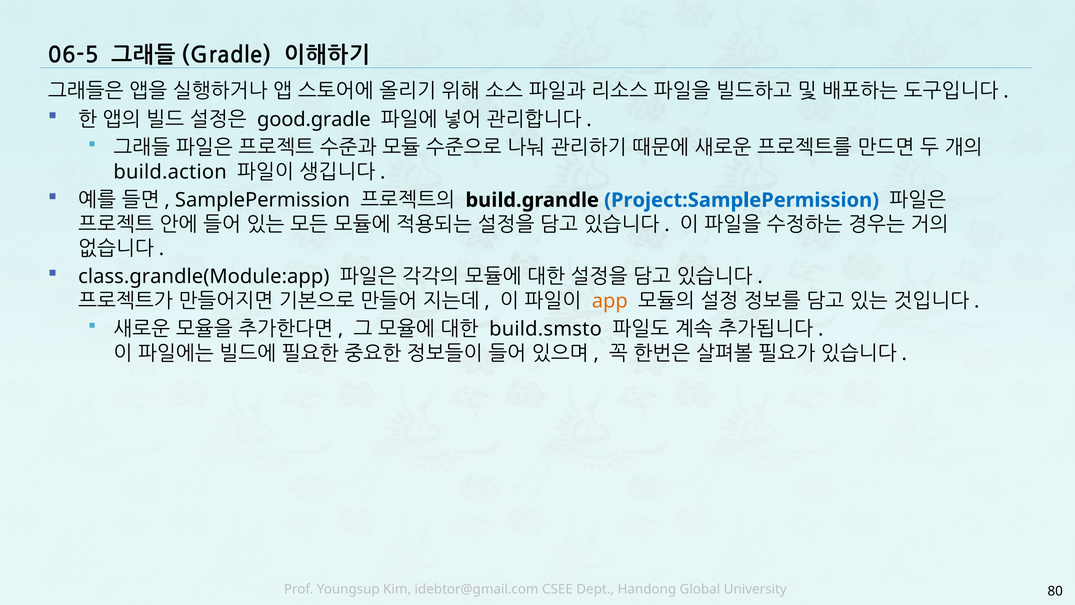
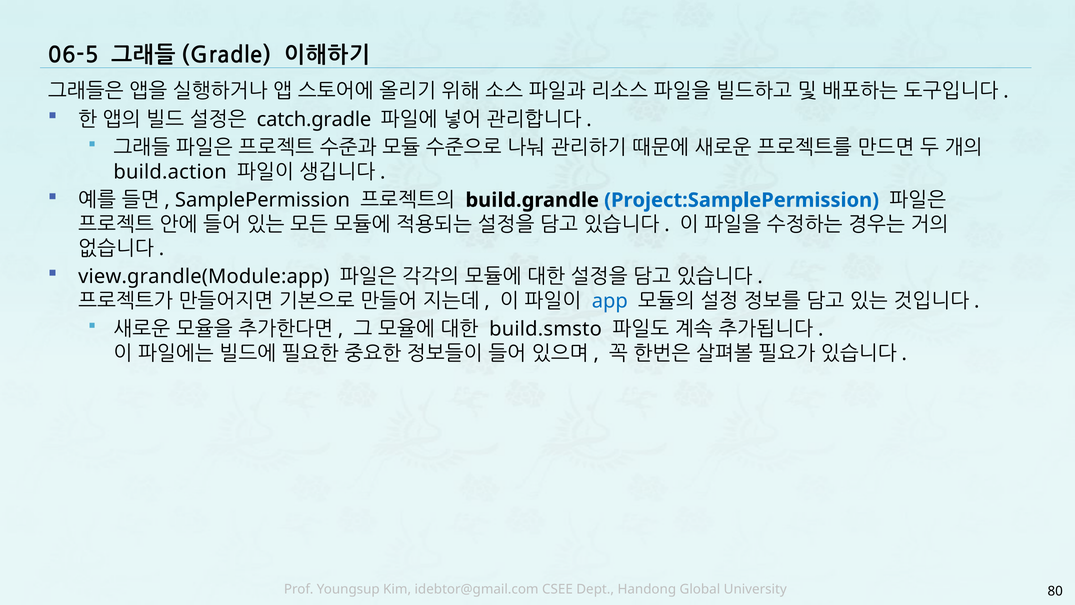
good.gradle: good.gradle -> catch.gradle
class.grandle(Module:app: class.grandle(Module:app -> view.grandle(Module:app
app colour: orange -> blue
